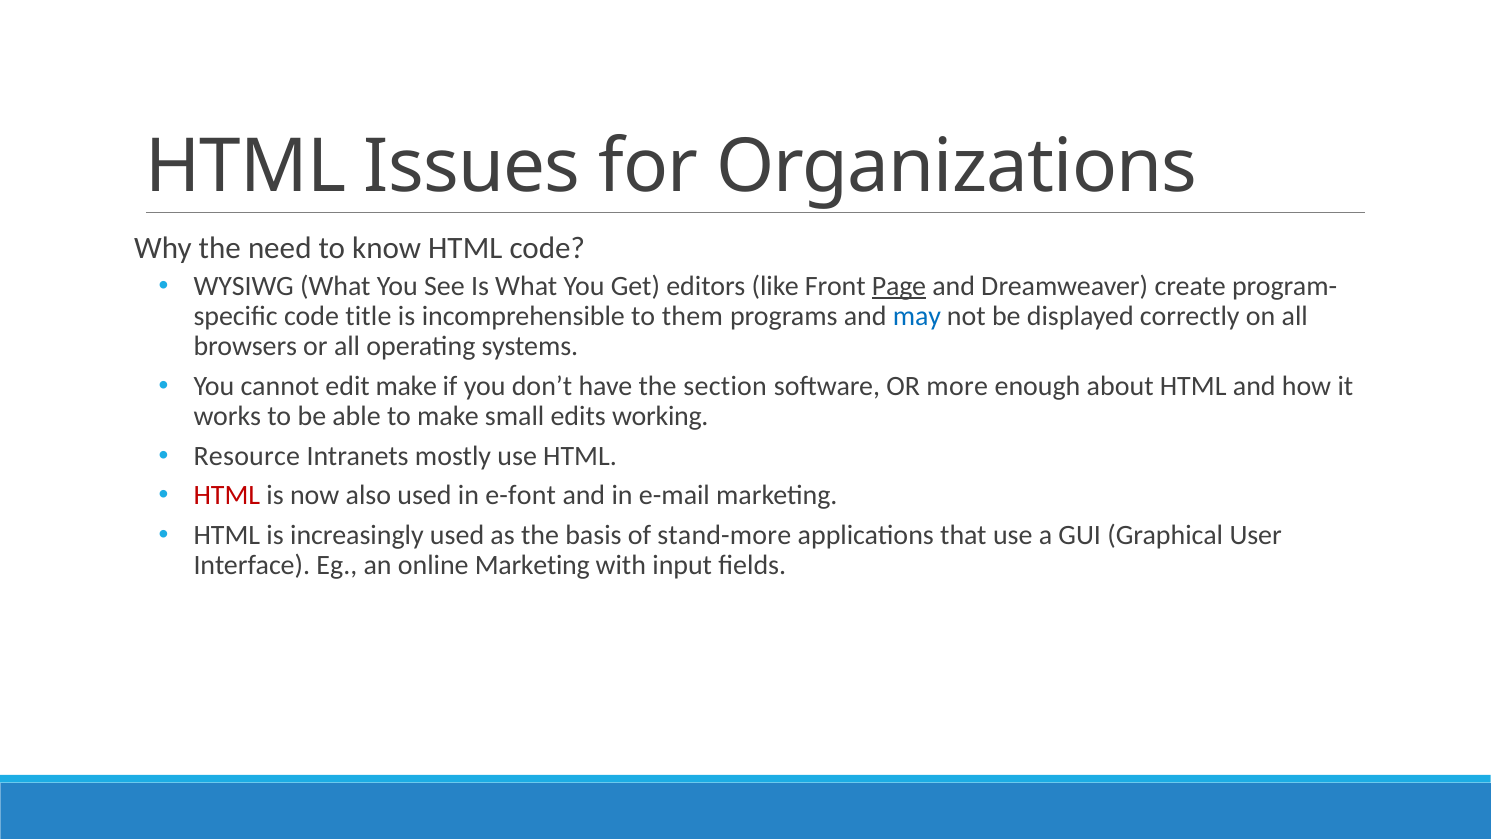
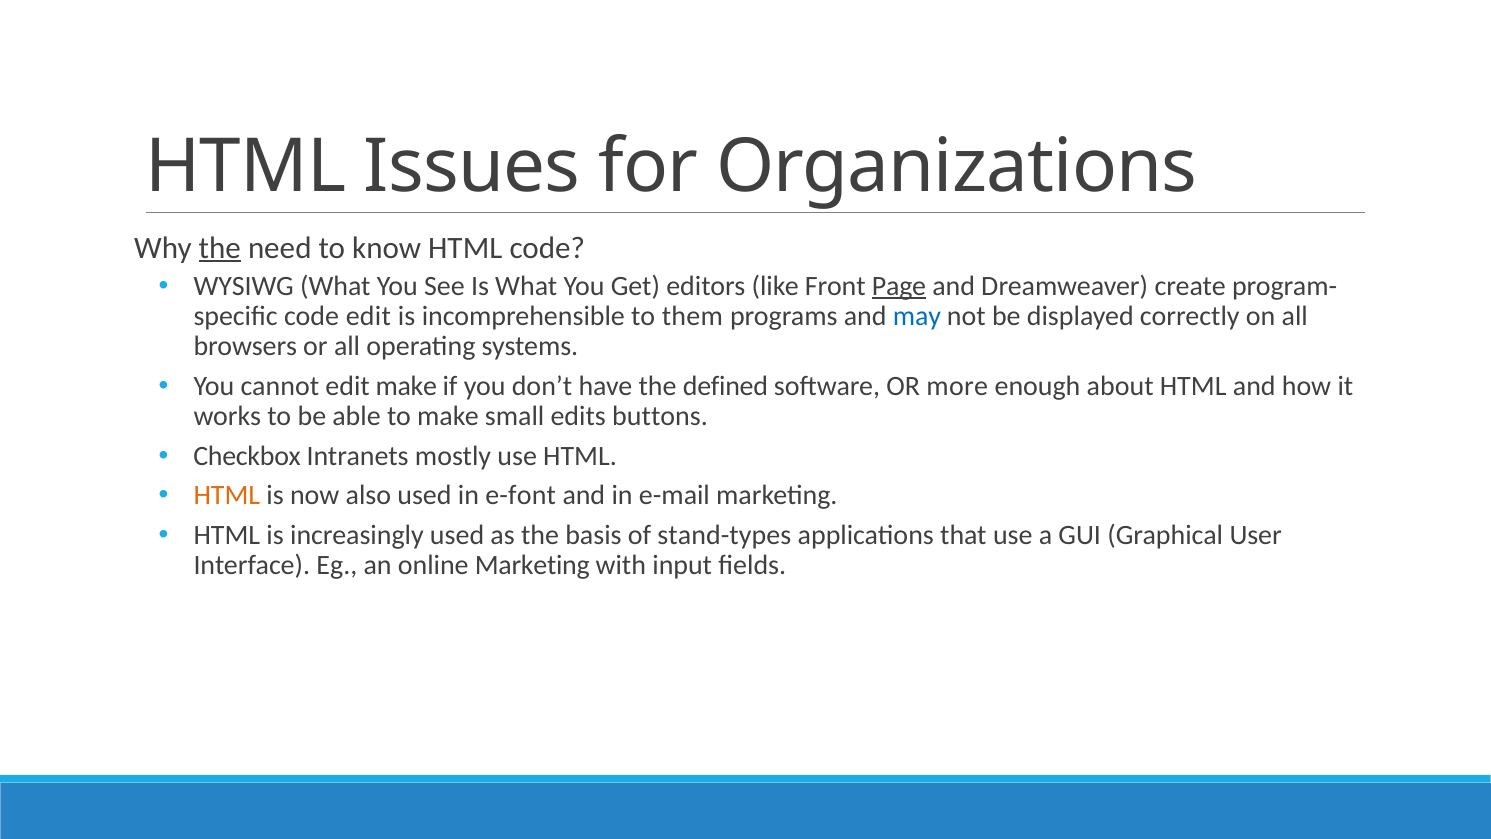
the at (220, 248) underline: none -> present
code title: title -> edit
section: section -> defined
working: working -> buttons
Resource: Resource -> Checkbox
HTML at (227, 495) colour: red -> orange
stand-more: stand-more -> stand-types
